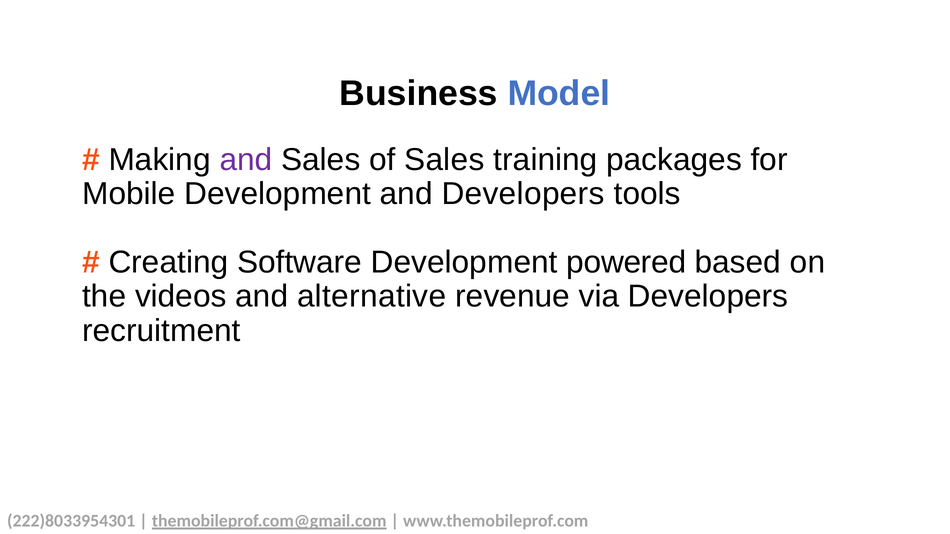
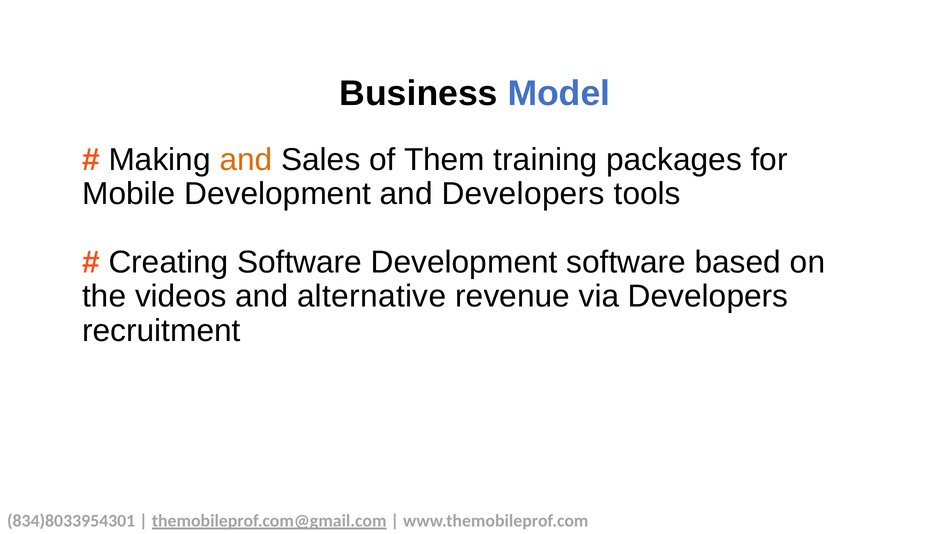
and at (246, 160) colour: purple -> orange
of Sales: Sales -> Them
Development powered: powered -> software
222)8033954301: 222)8033954301 -> 834)8033954301
